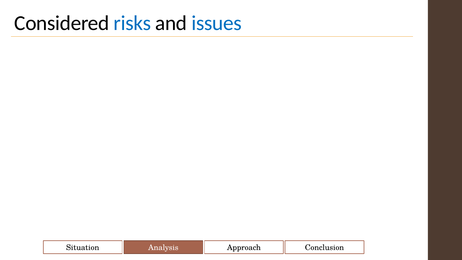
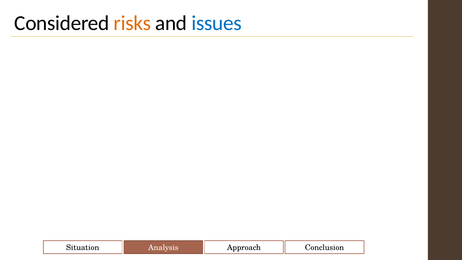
risks colour: blue -> orange
